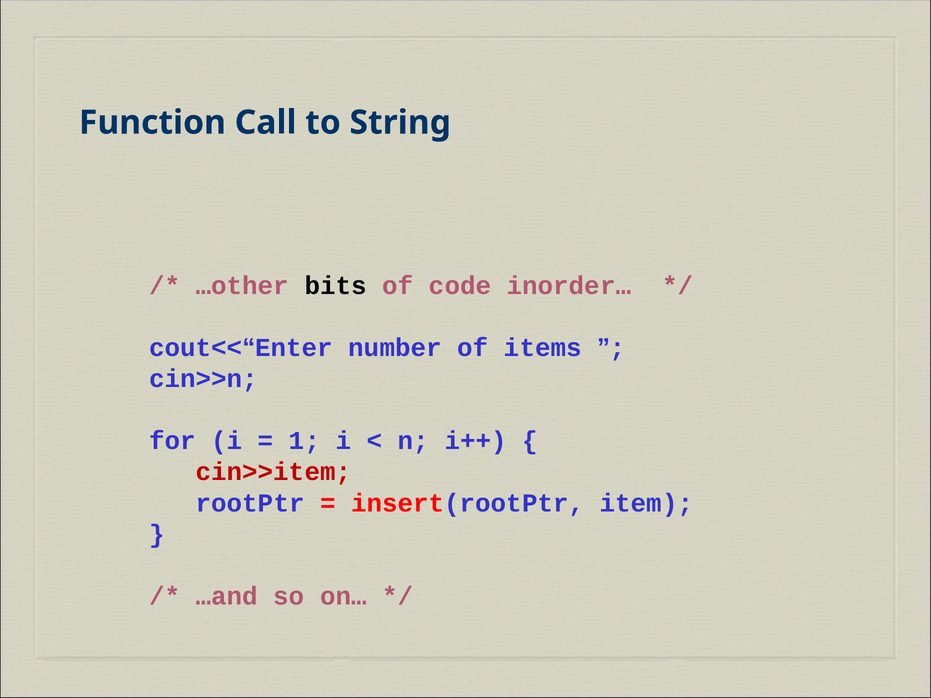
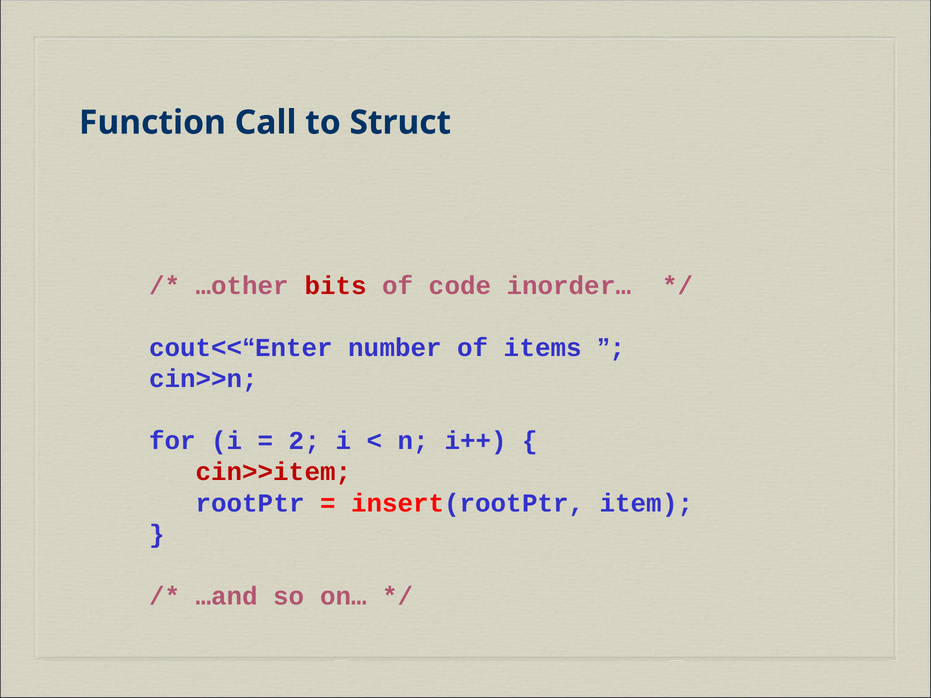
String: String -> Struct
bits colour: black -> red
1: 1 -> 2
